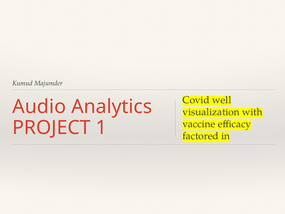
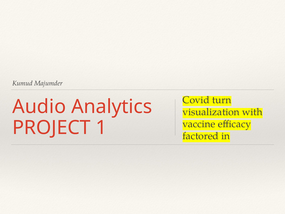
well: well -> turn
